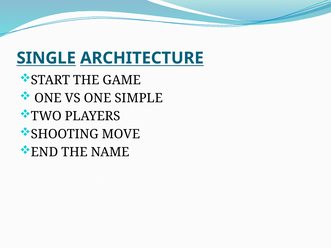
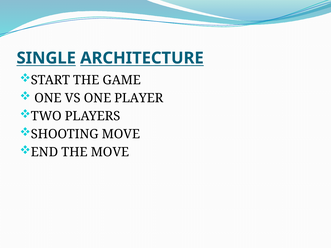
SIMPLE: SIMPLE -> PLAYER
THE NAME: NAME -> MOVE
